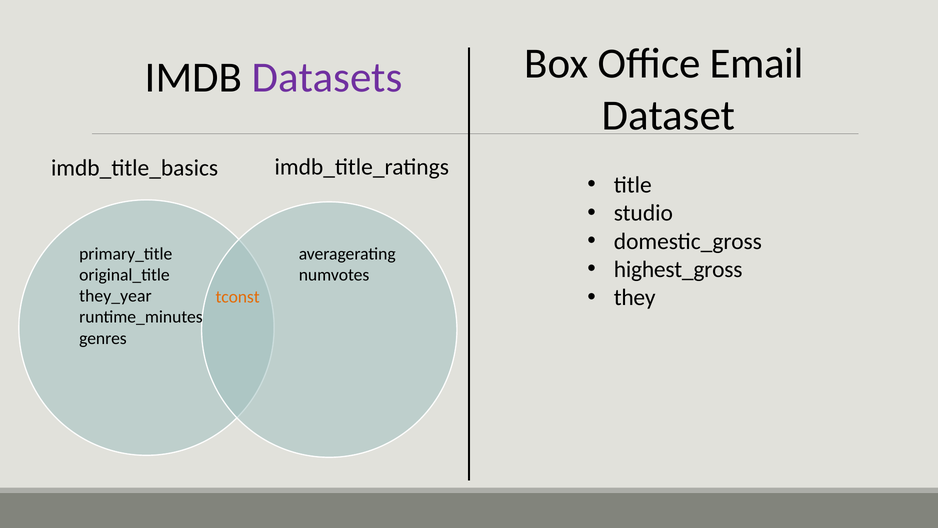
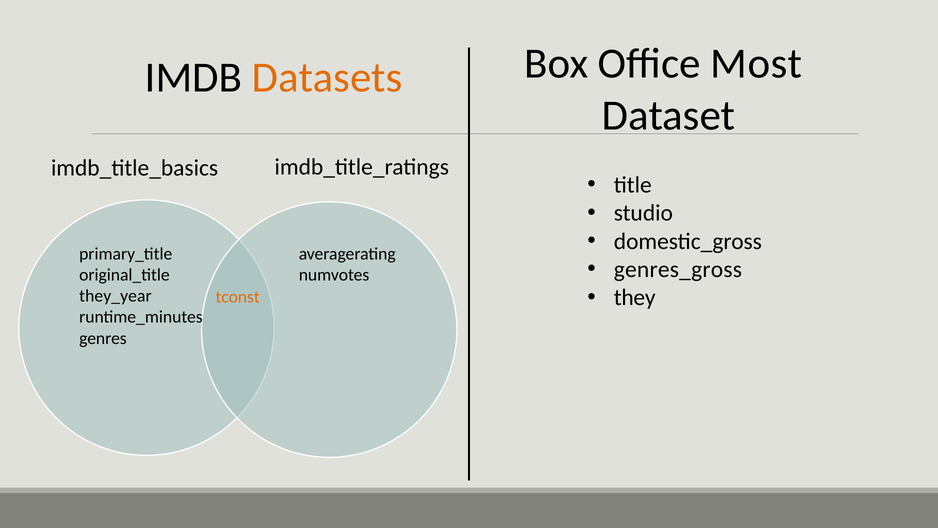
Email: Email -> Most
Datasets colour: purple -> orange
highest_gross: highest_gross -> genres_gross
